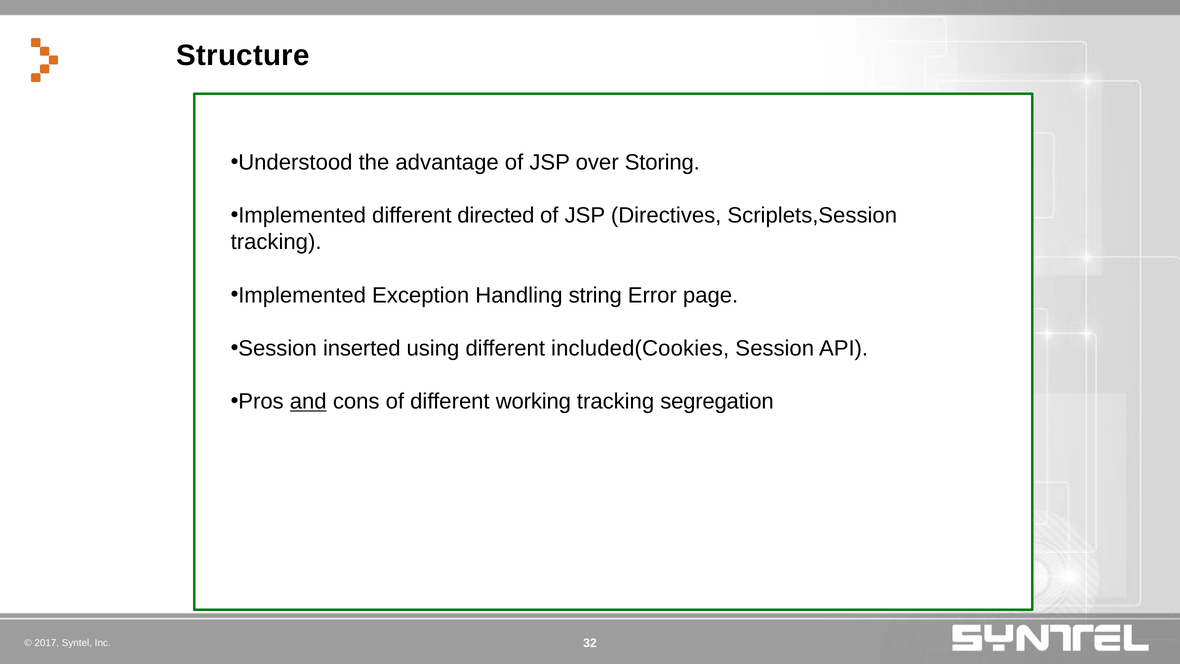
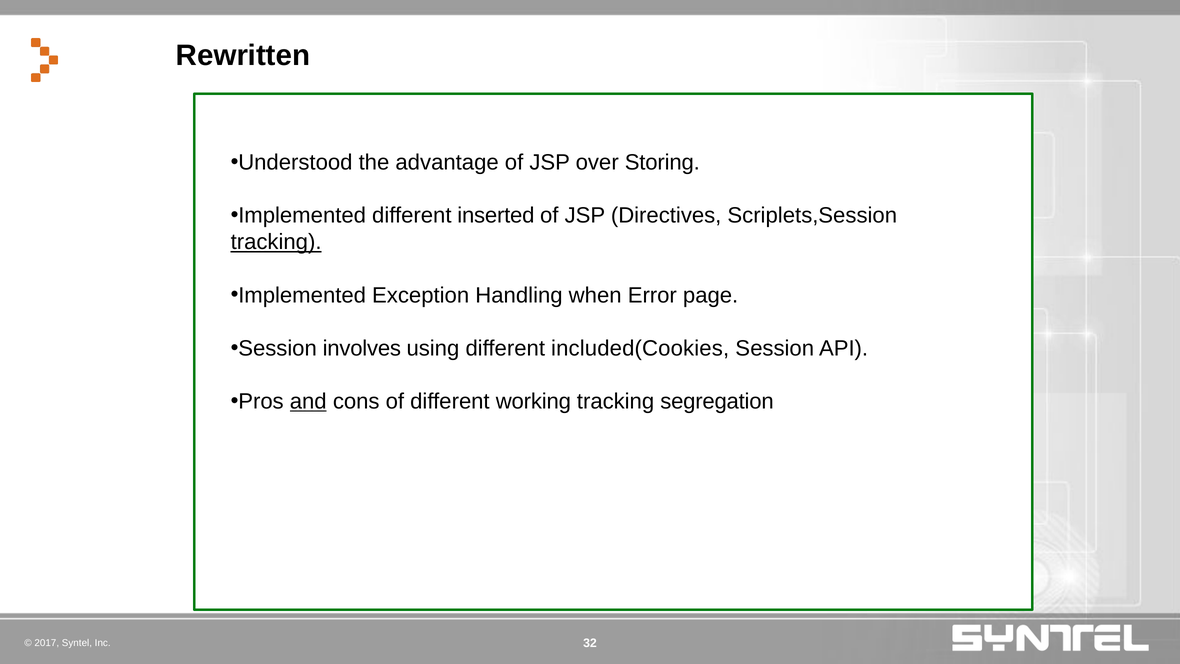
Structure: Structure -> Rewritten
directed: directed -> inserted
tracking at (276, 242) underline: none -> present
string: string -> when
inserted: inserted -> involves
